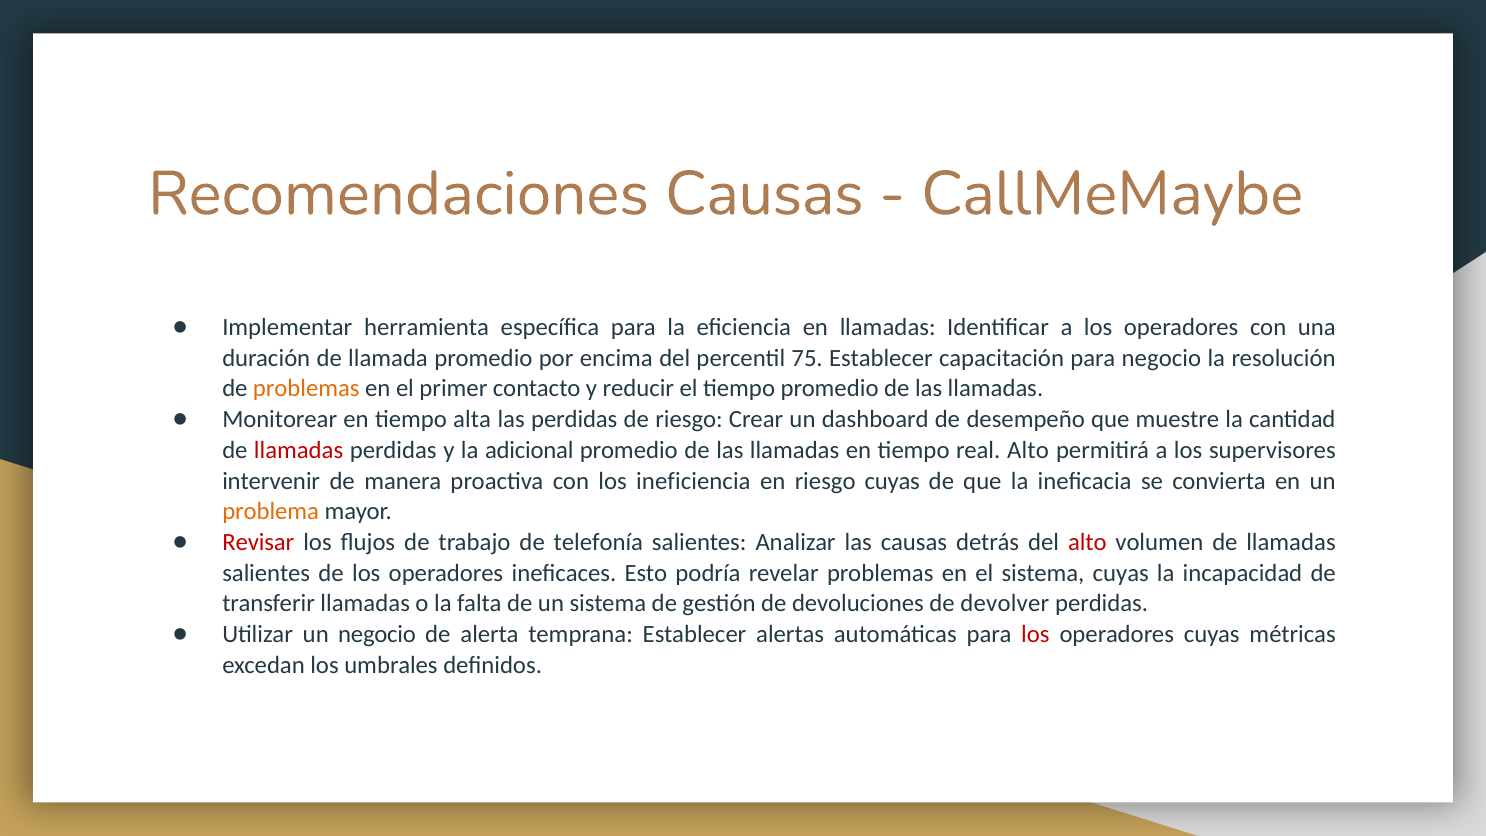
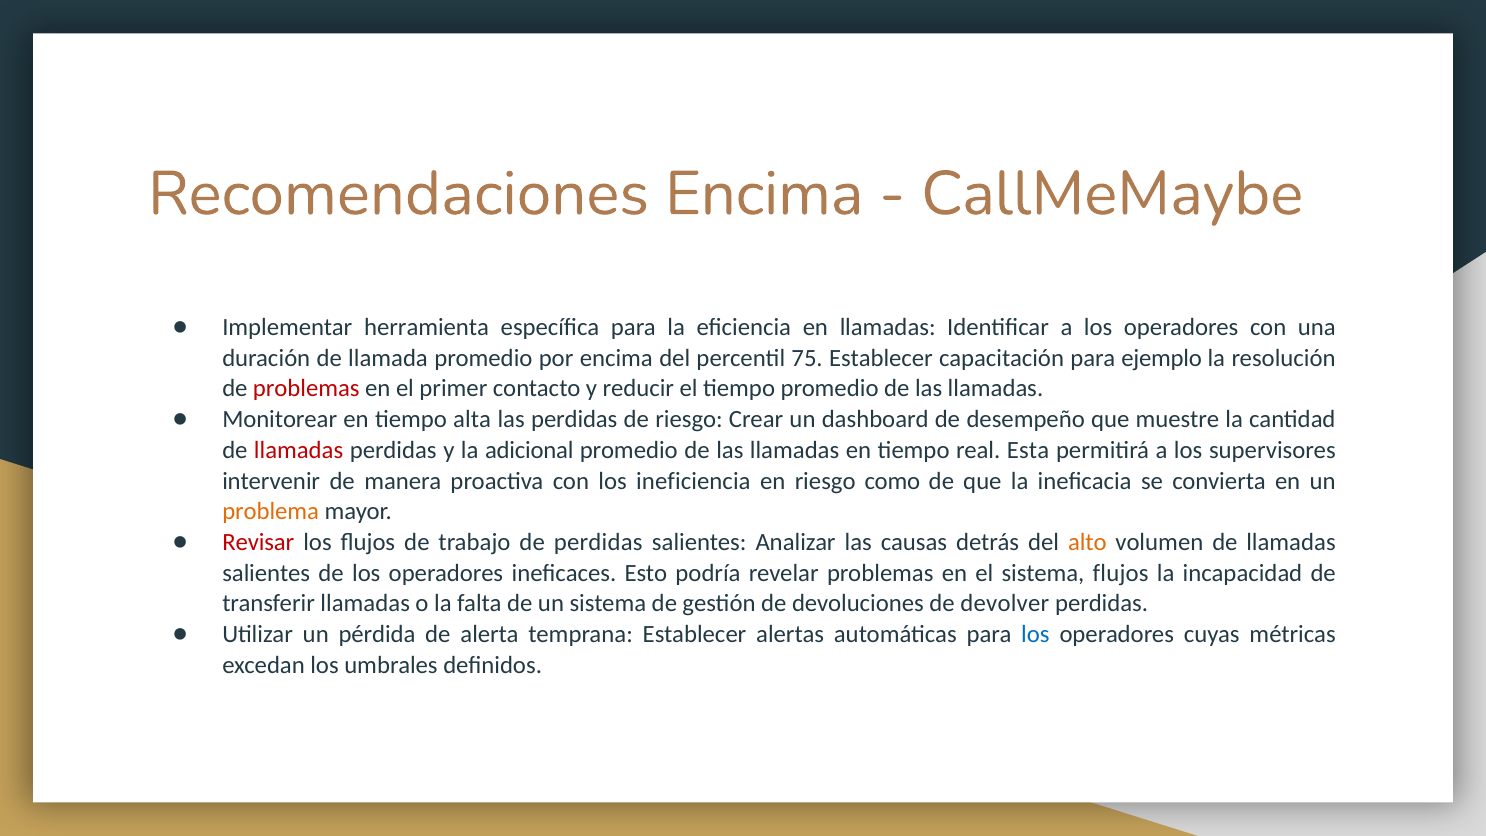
Recomendaciones Causas: Causas -> Encima
para negocio: negocio -> ejemplo
problemas at (306, 389) colour: orange -> red
real Alto: Alto -> Esta
riesgo cuyas: cuyas -> como
de telefonía: telefonía -> perdidas
alto at (1087, 542) colour: red -> orange
sistema cuyas: cuyas -> flujos
un negocio: negocio -> pérdida
los at (1035, 634) colour: red -> blue
